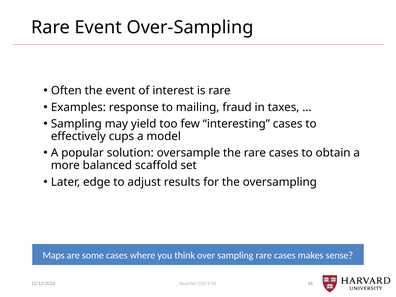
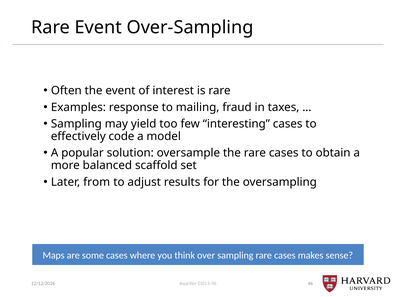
cups: cups -> code
edge: edge -> from
